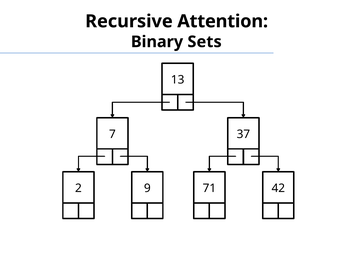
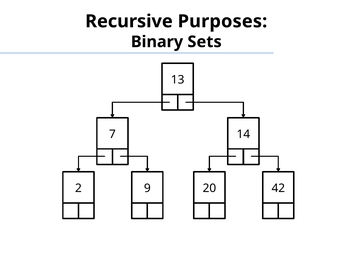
Attention: Attention -> Purposes
37: 37 -> 14
71: 71 -> 20
